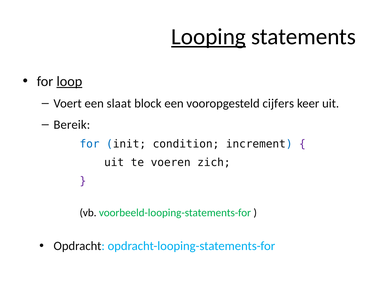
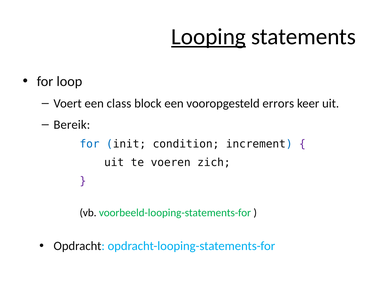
loop underline: present -> none
slaat: slaat -> class
cijfers: cijfers -> errors
